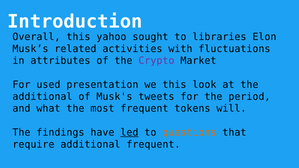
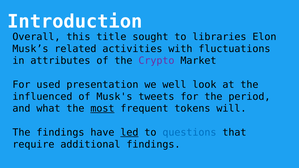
yahoo: yahoo -> title
we this: this -> well
additional at (42, 97): additional -> influenced
most underline: none -> present
questions colour: orange -> blue
additional frequent: frequent -> findings
